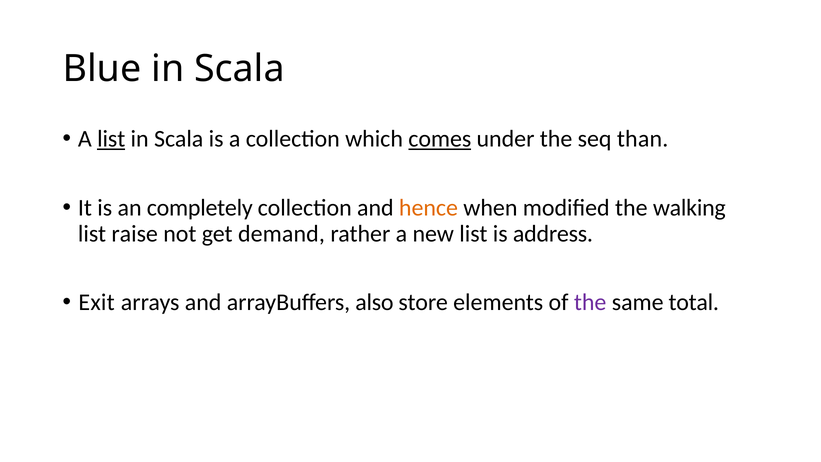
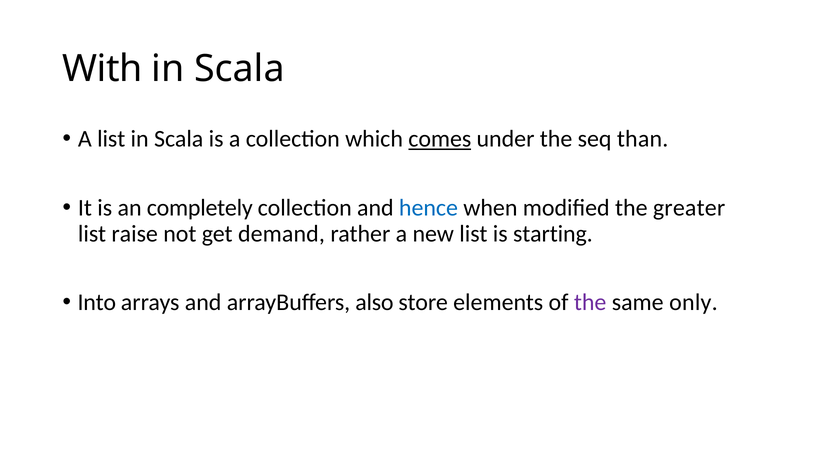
Blue: Blue -> With
list at (111, 139) underline: present -> none
hence colour: orange -> blue
walking: walking -> greater
address: address -> starting
Exit: Exit -> Into
total: total -> only
